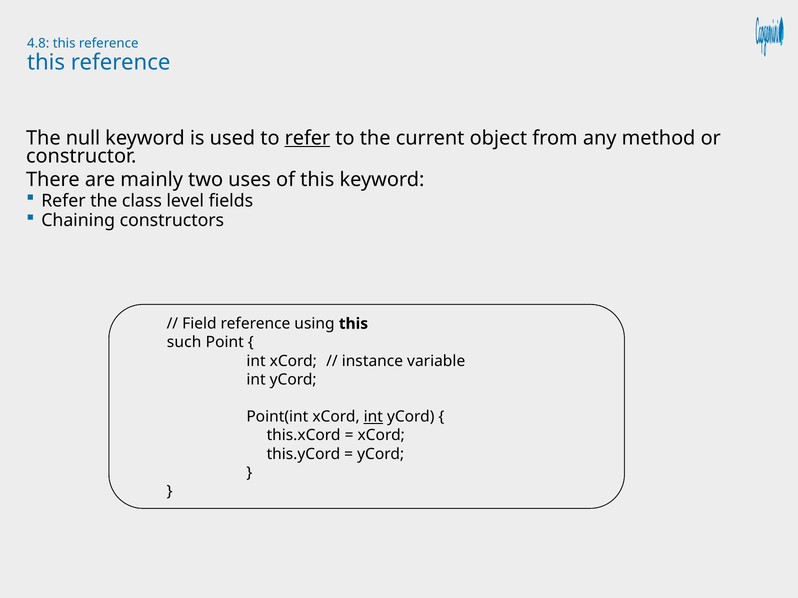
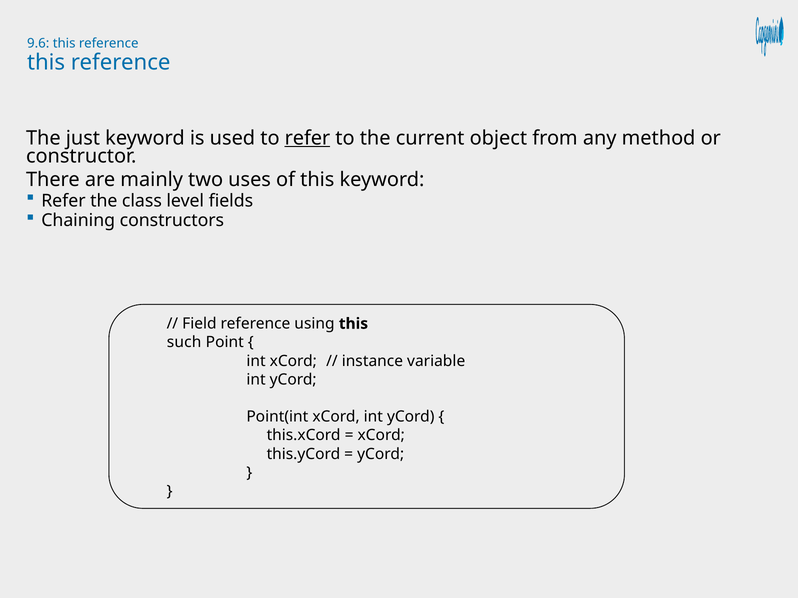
4.8: 4.8 -> 9.6
null: null -> just
int at (373, 417) underline: present -> none
